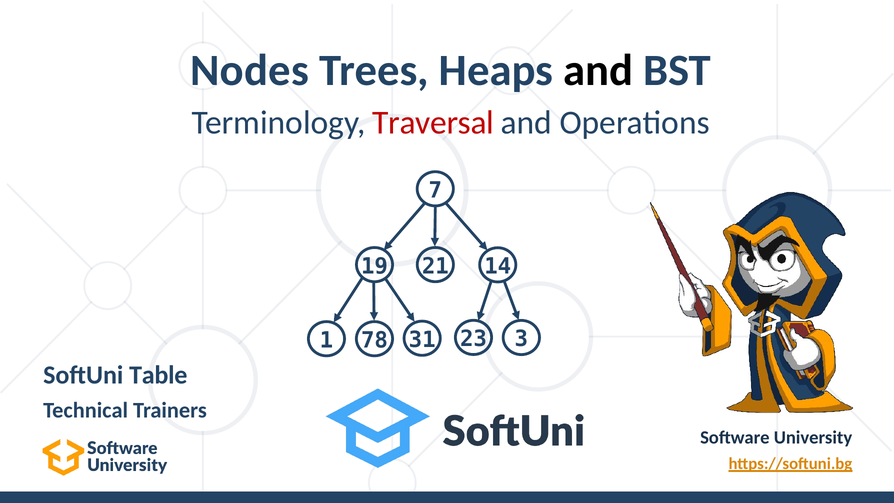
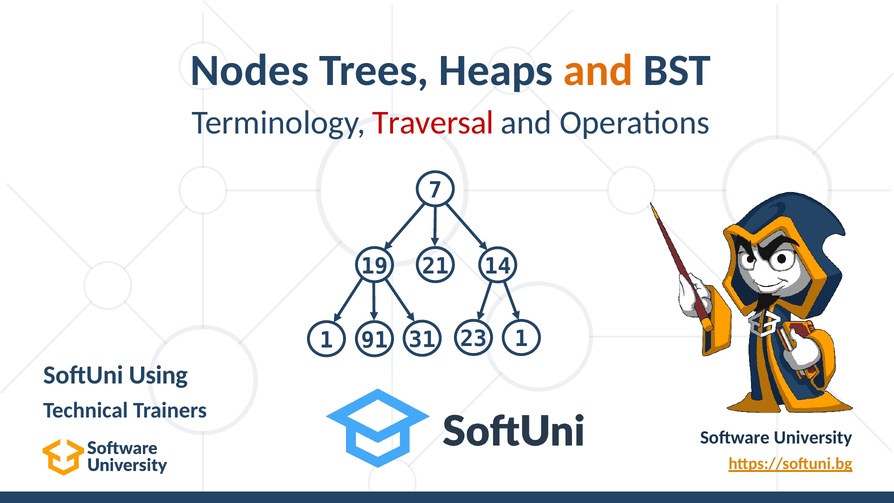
and at (598, 71) colour: black -> orange
23 3: 3 -> 1
78: 78 -> 91
Table: Table -> Using
